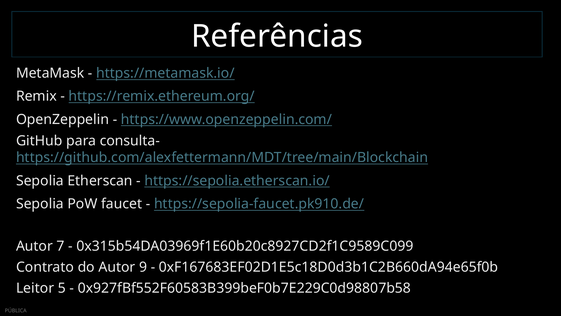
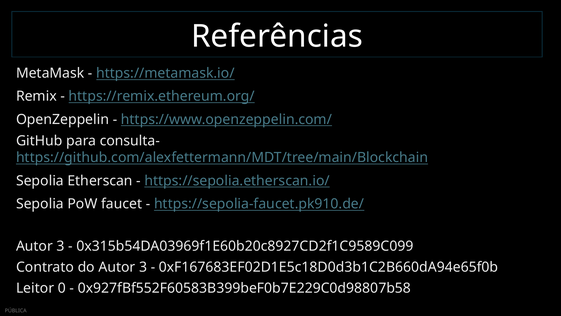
7 at (61, 246): 7 -> 3
do Autor 9: 9 -> 3
5: 5 -> 0
